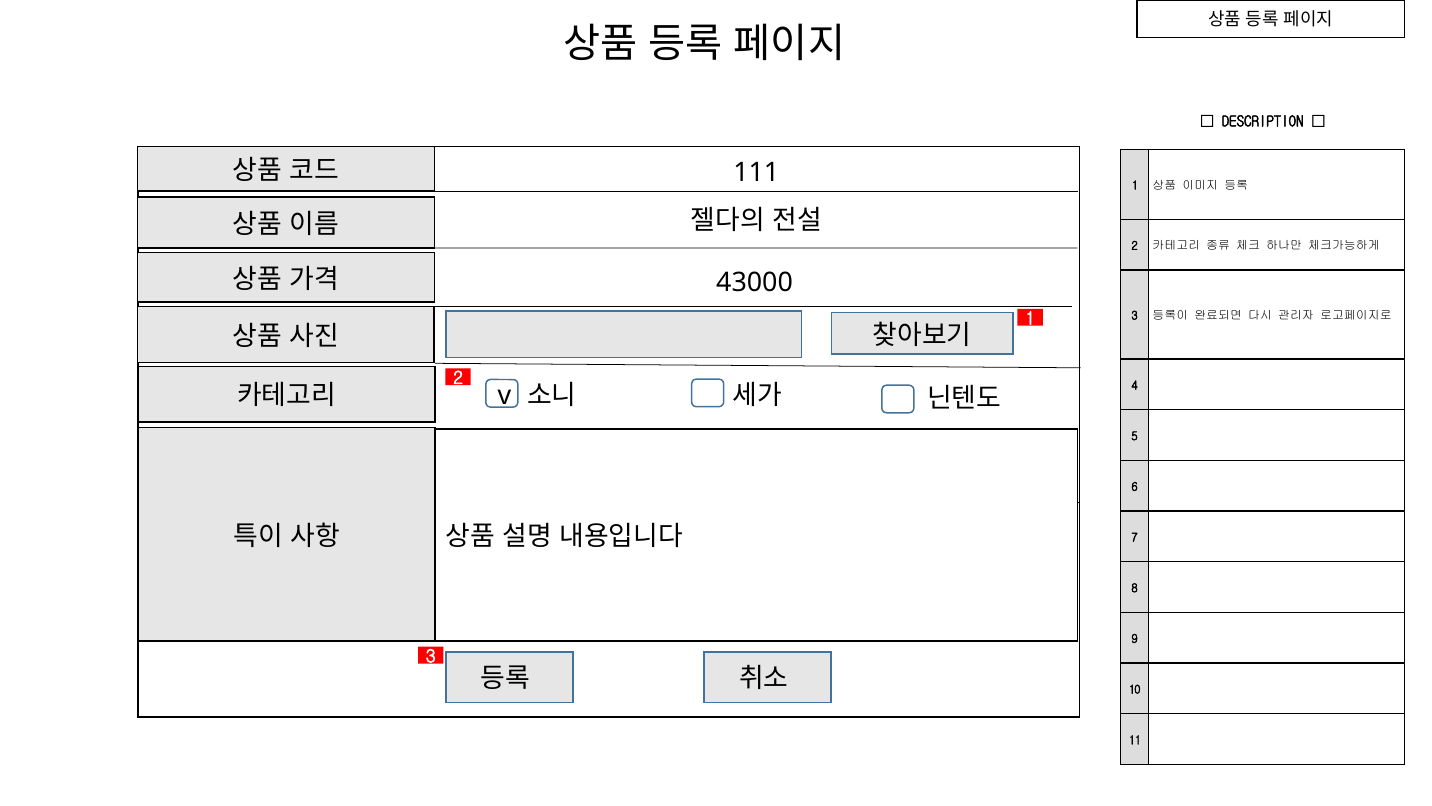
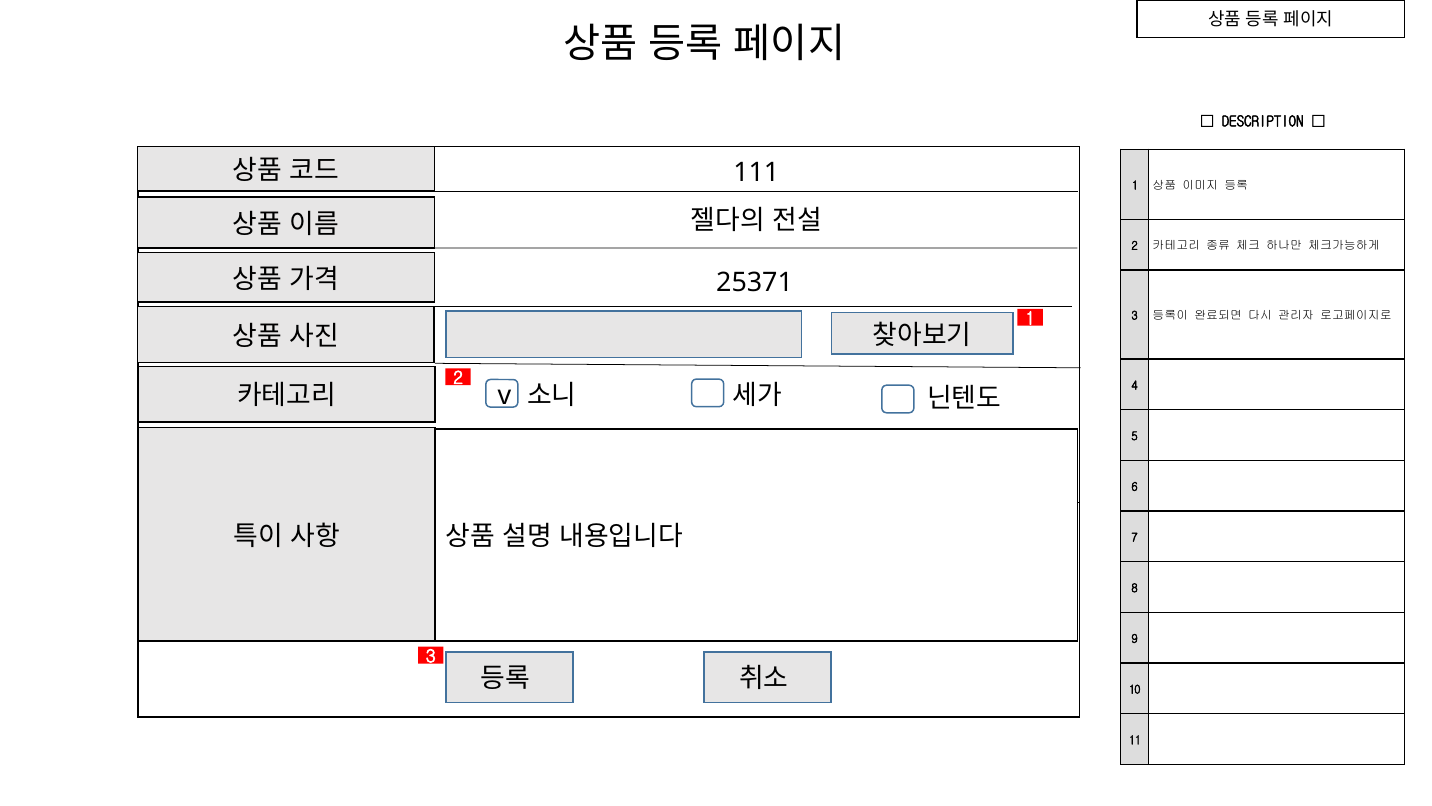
43000: 43000 -> 25371
